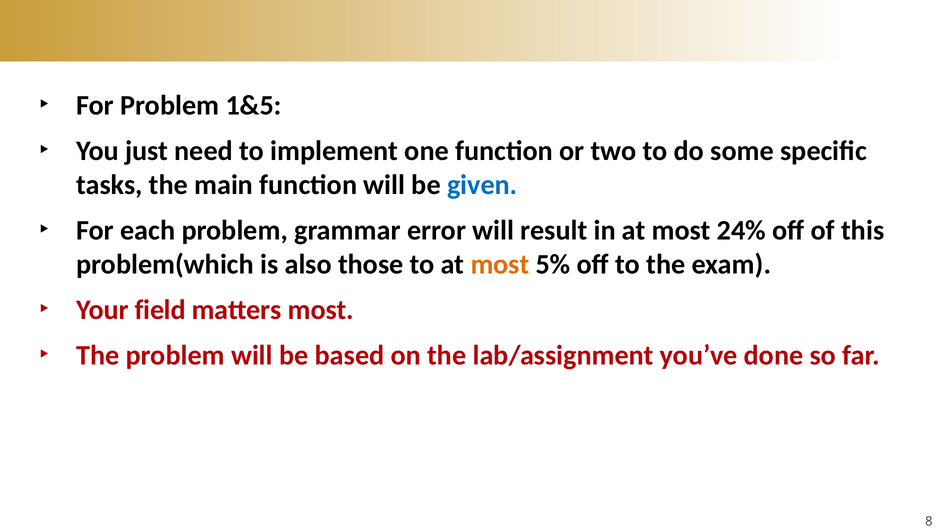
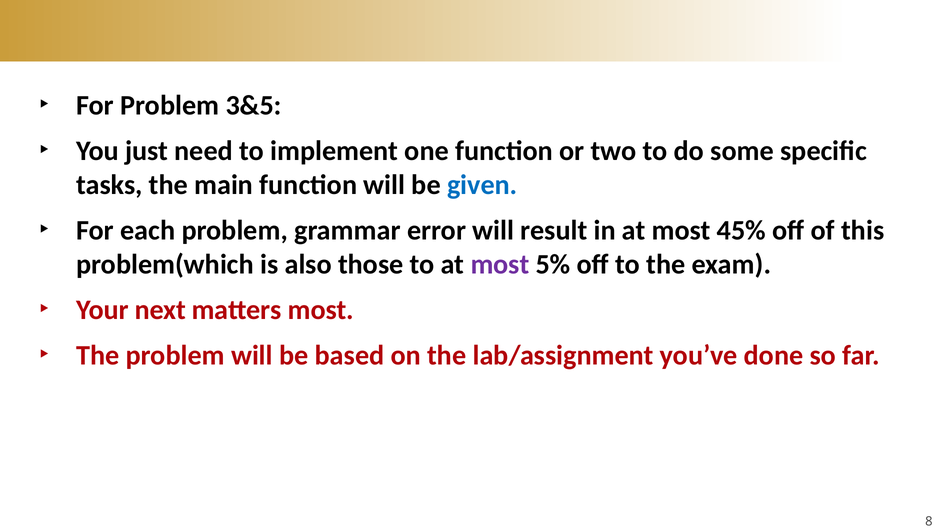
1&5: 1&5 -> 3&5
24%: 24% -> 45%
most at (500, 264) colour: orange -> purple
field: field -> next
